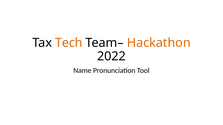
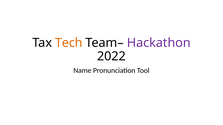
Hackathon colour: orange -> purple
